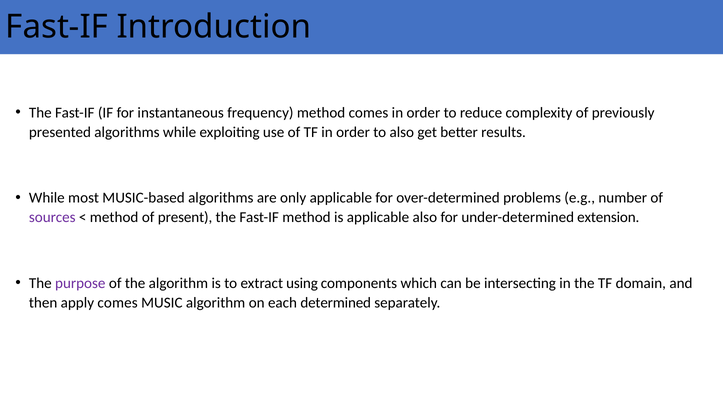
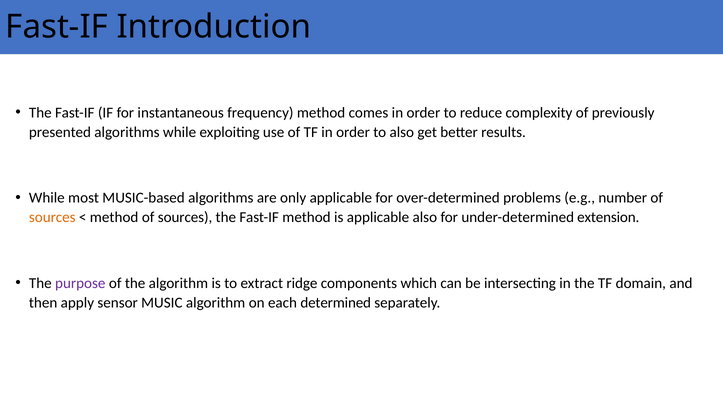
sources at (52, 217) colour: purple -> orange
present at (185, 217): present -> sources
using: using -> ridge
apply comes: comes -> sensor
